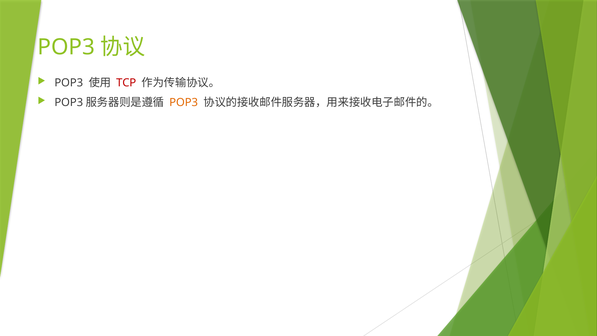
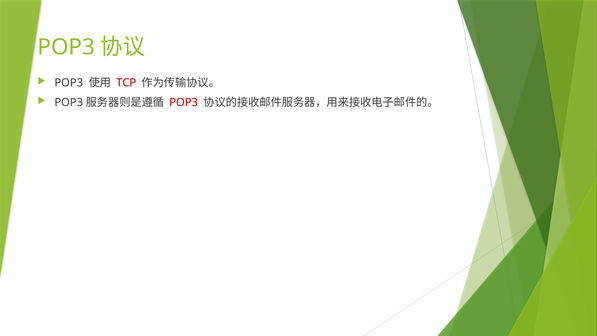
POP3 at (184, 103) colour: orange -> red
